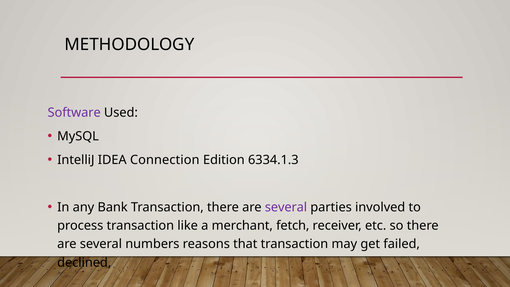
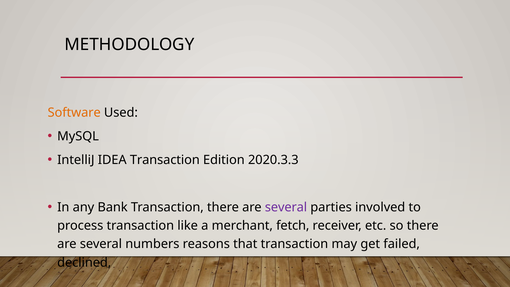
Software colour: purple -> orange
IDEA Connection: Connection -> Transaction
6334.1.3: 6334.1.3 -> 2020.3.3
